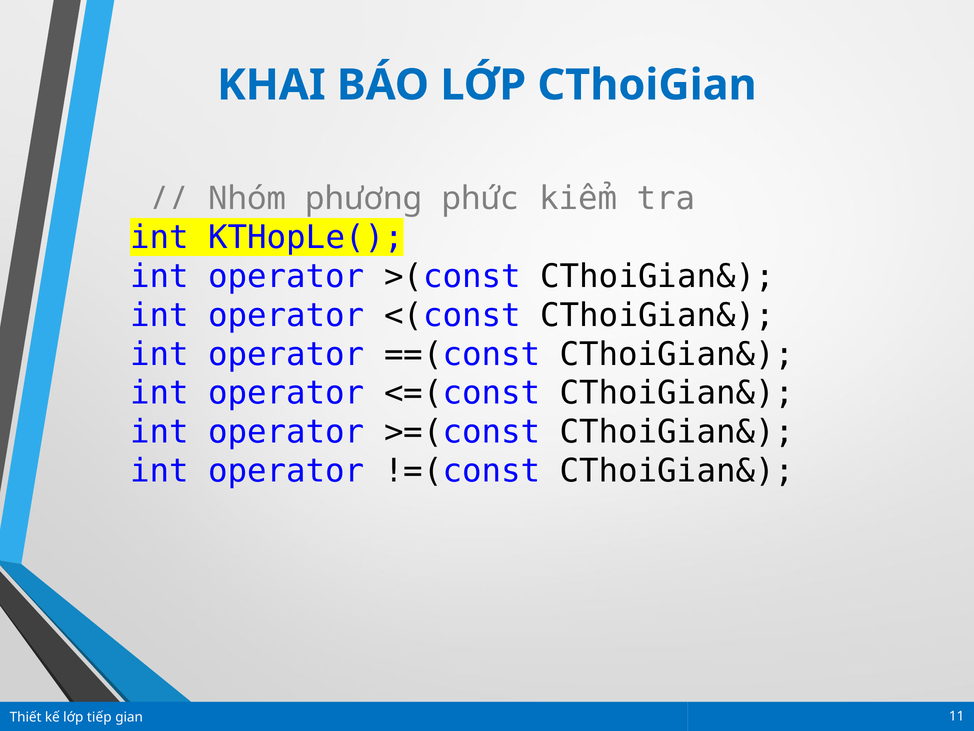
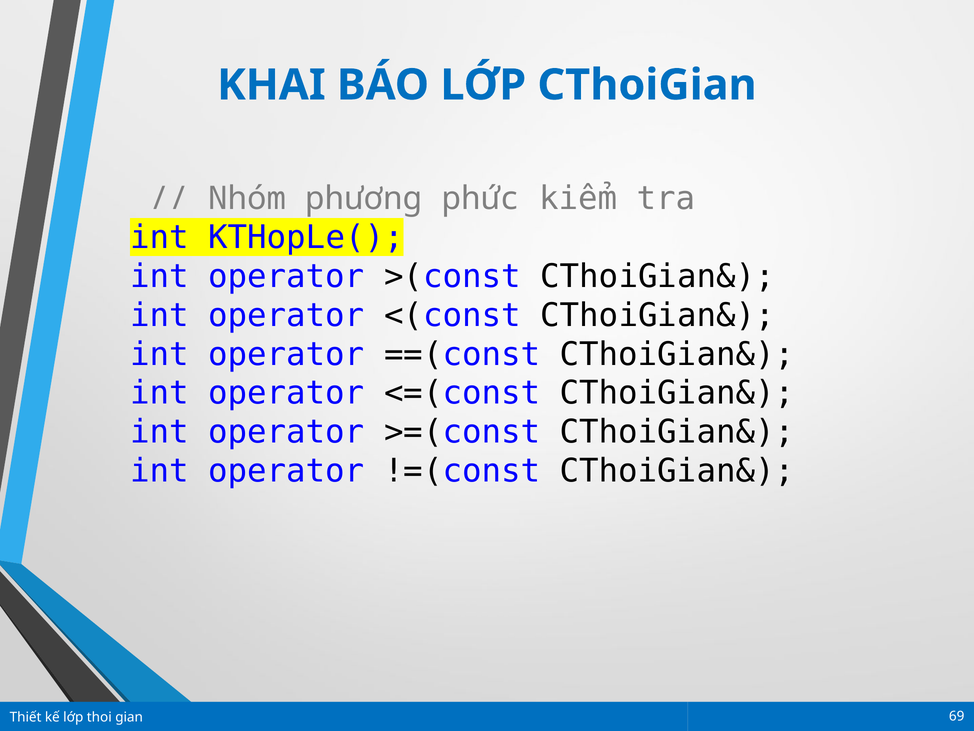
tiếp: tiếp -> thoi
11: 11 -> 69
